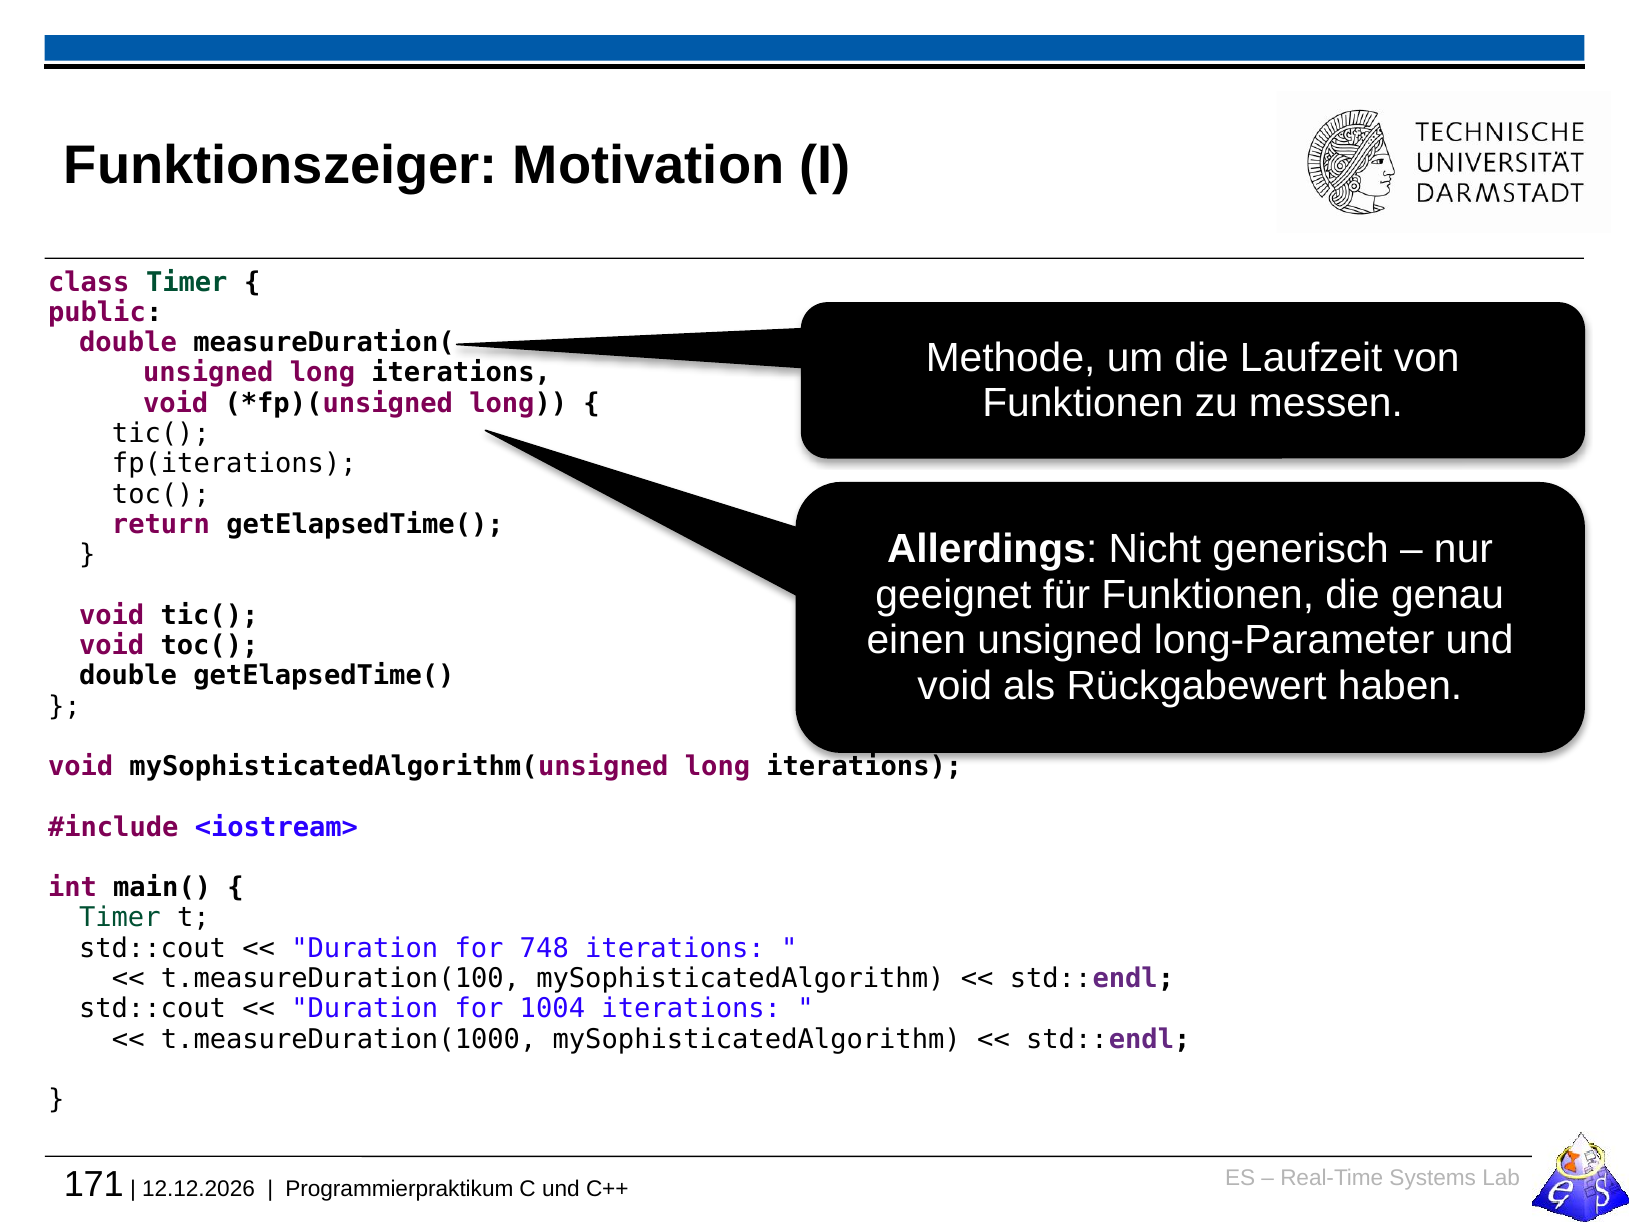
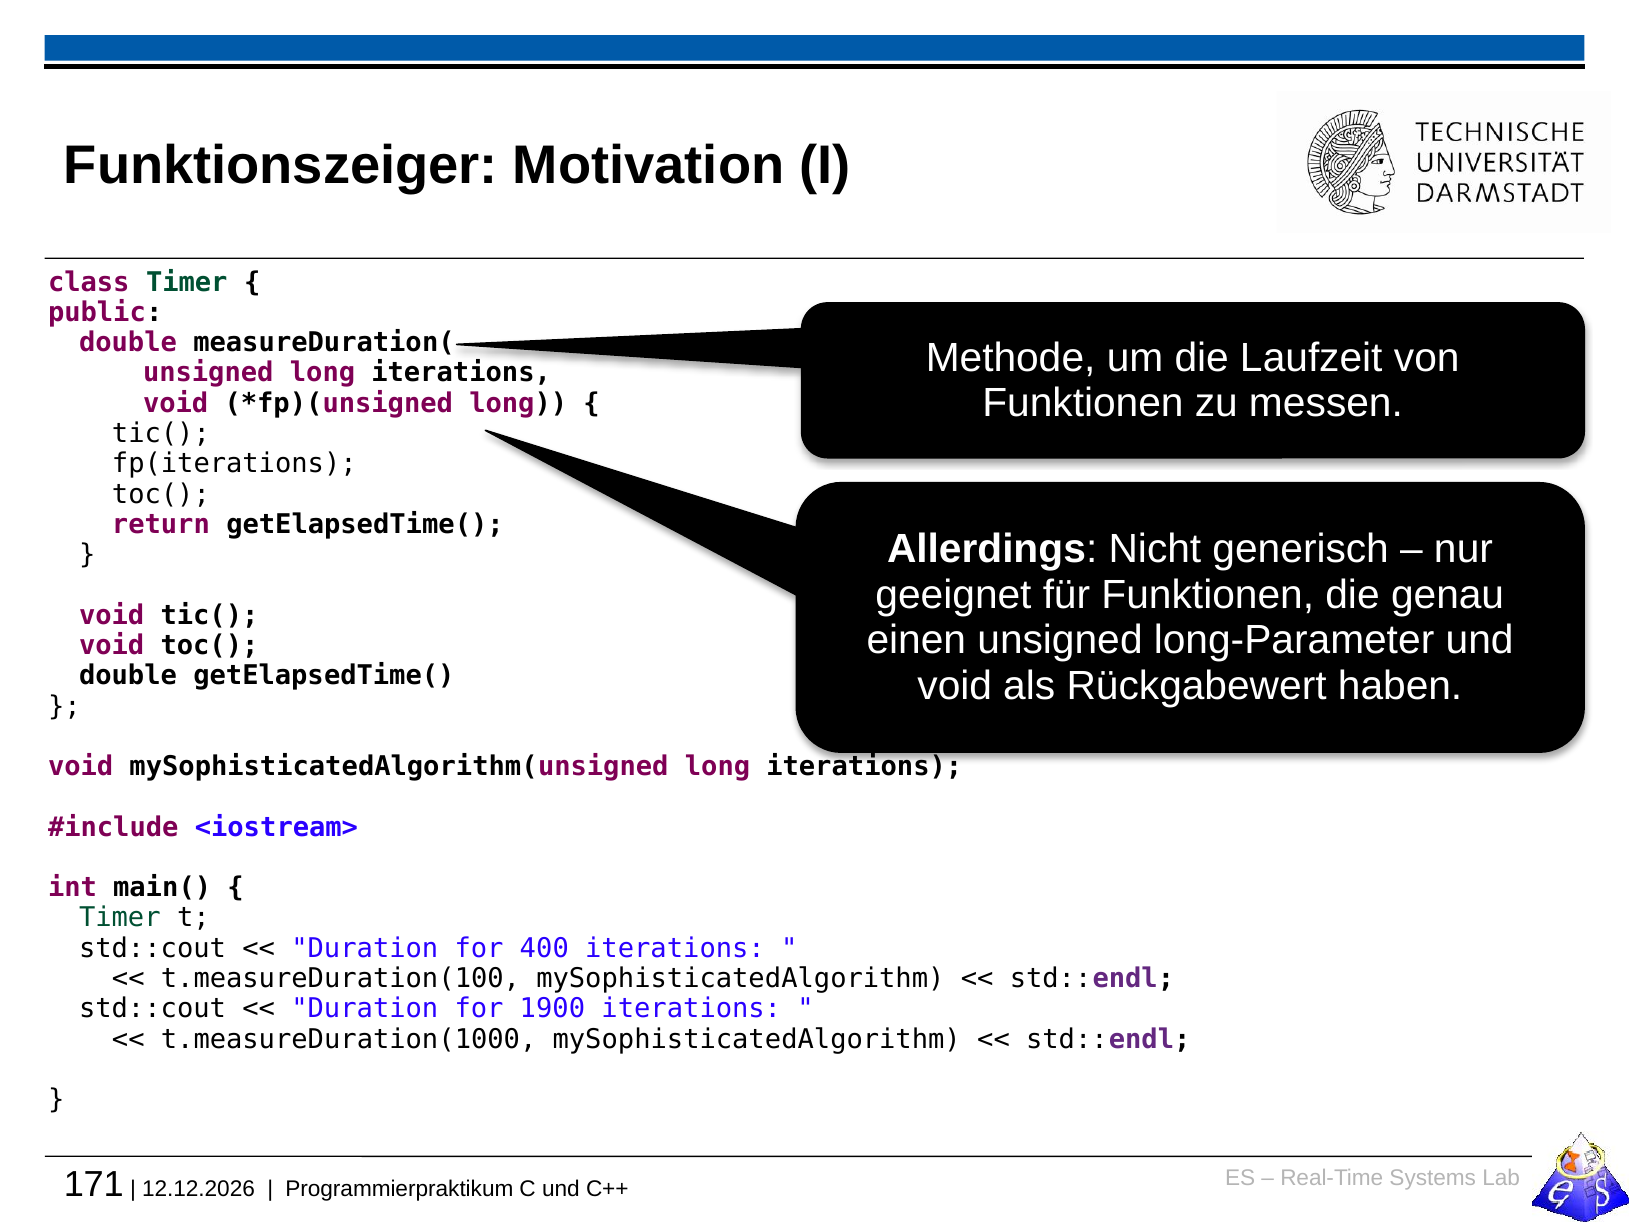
748: 748 -> 400
1004: 1004 -> 1900
